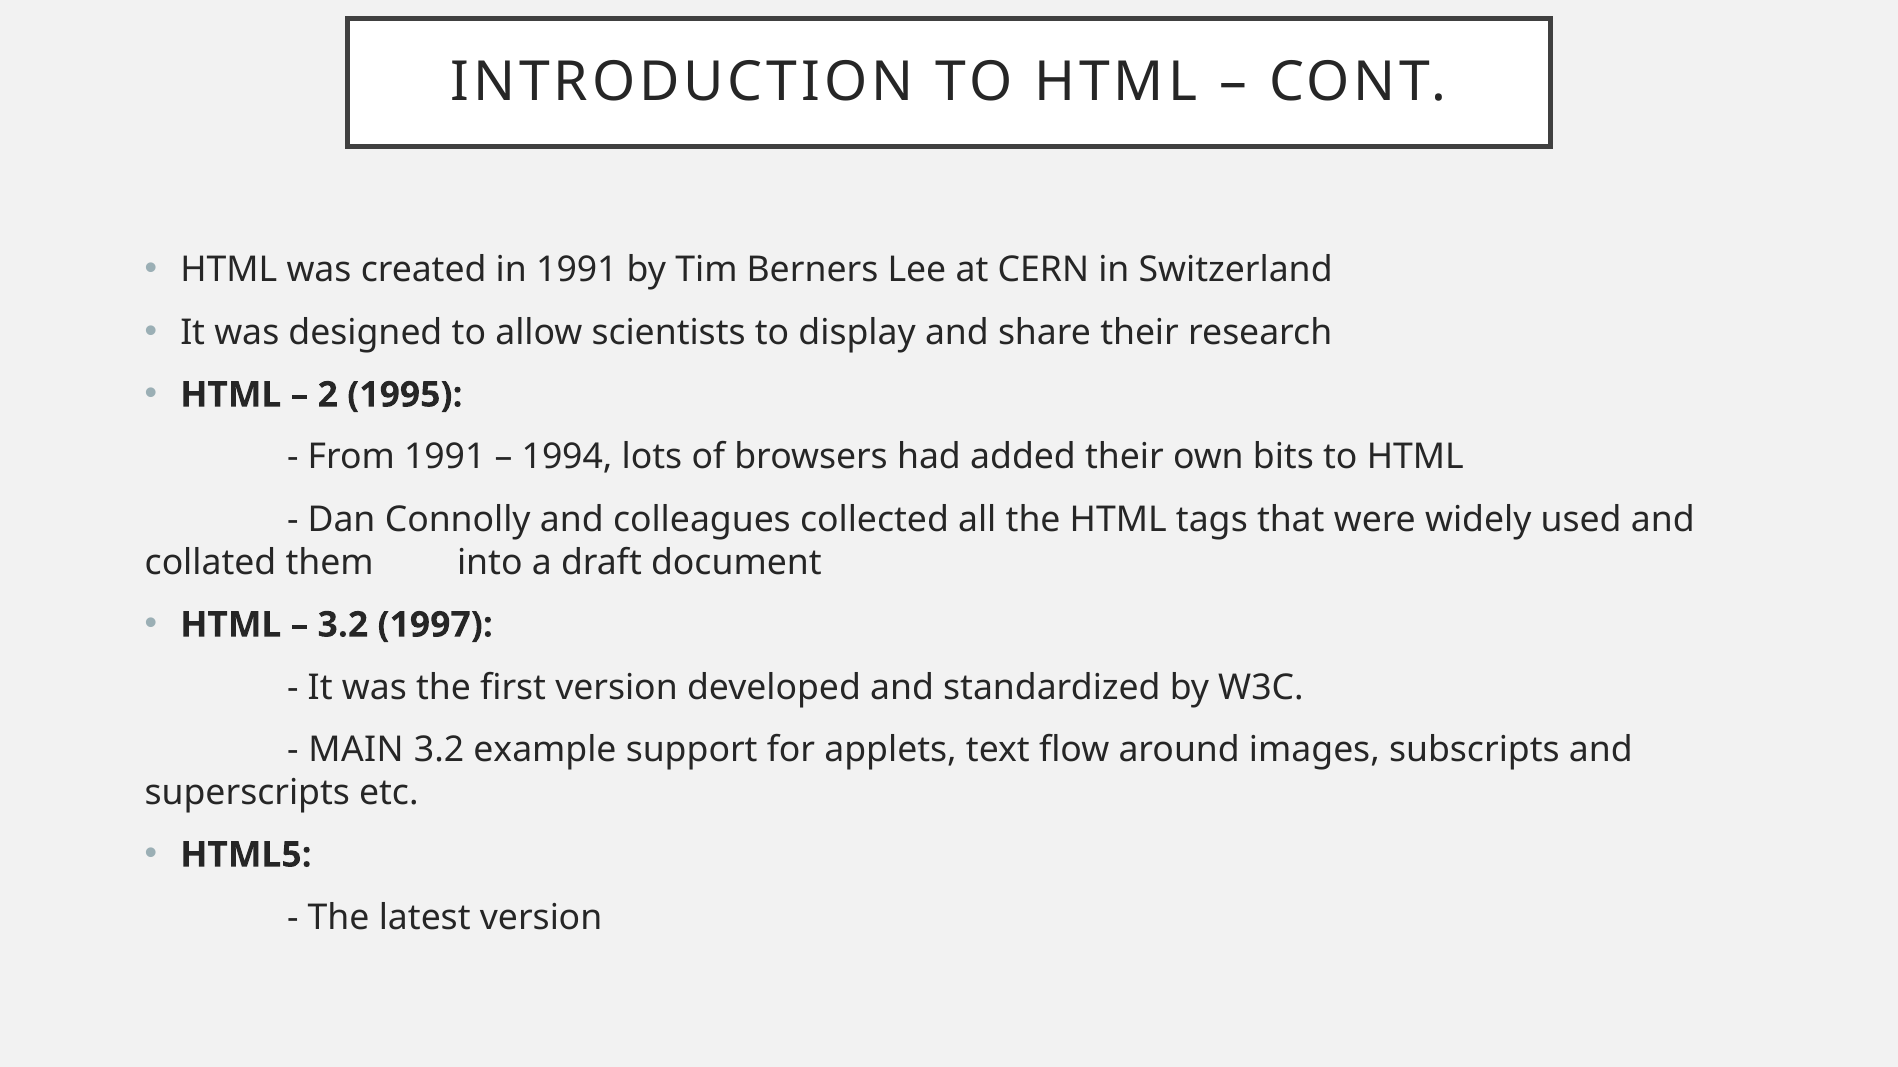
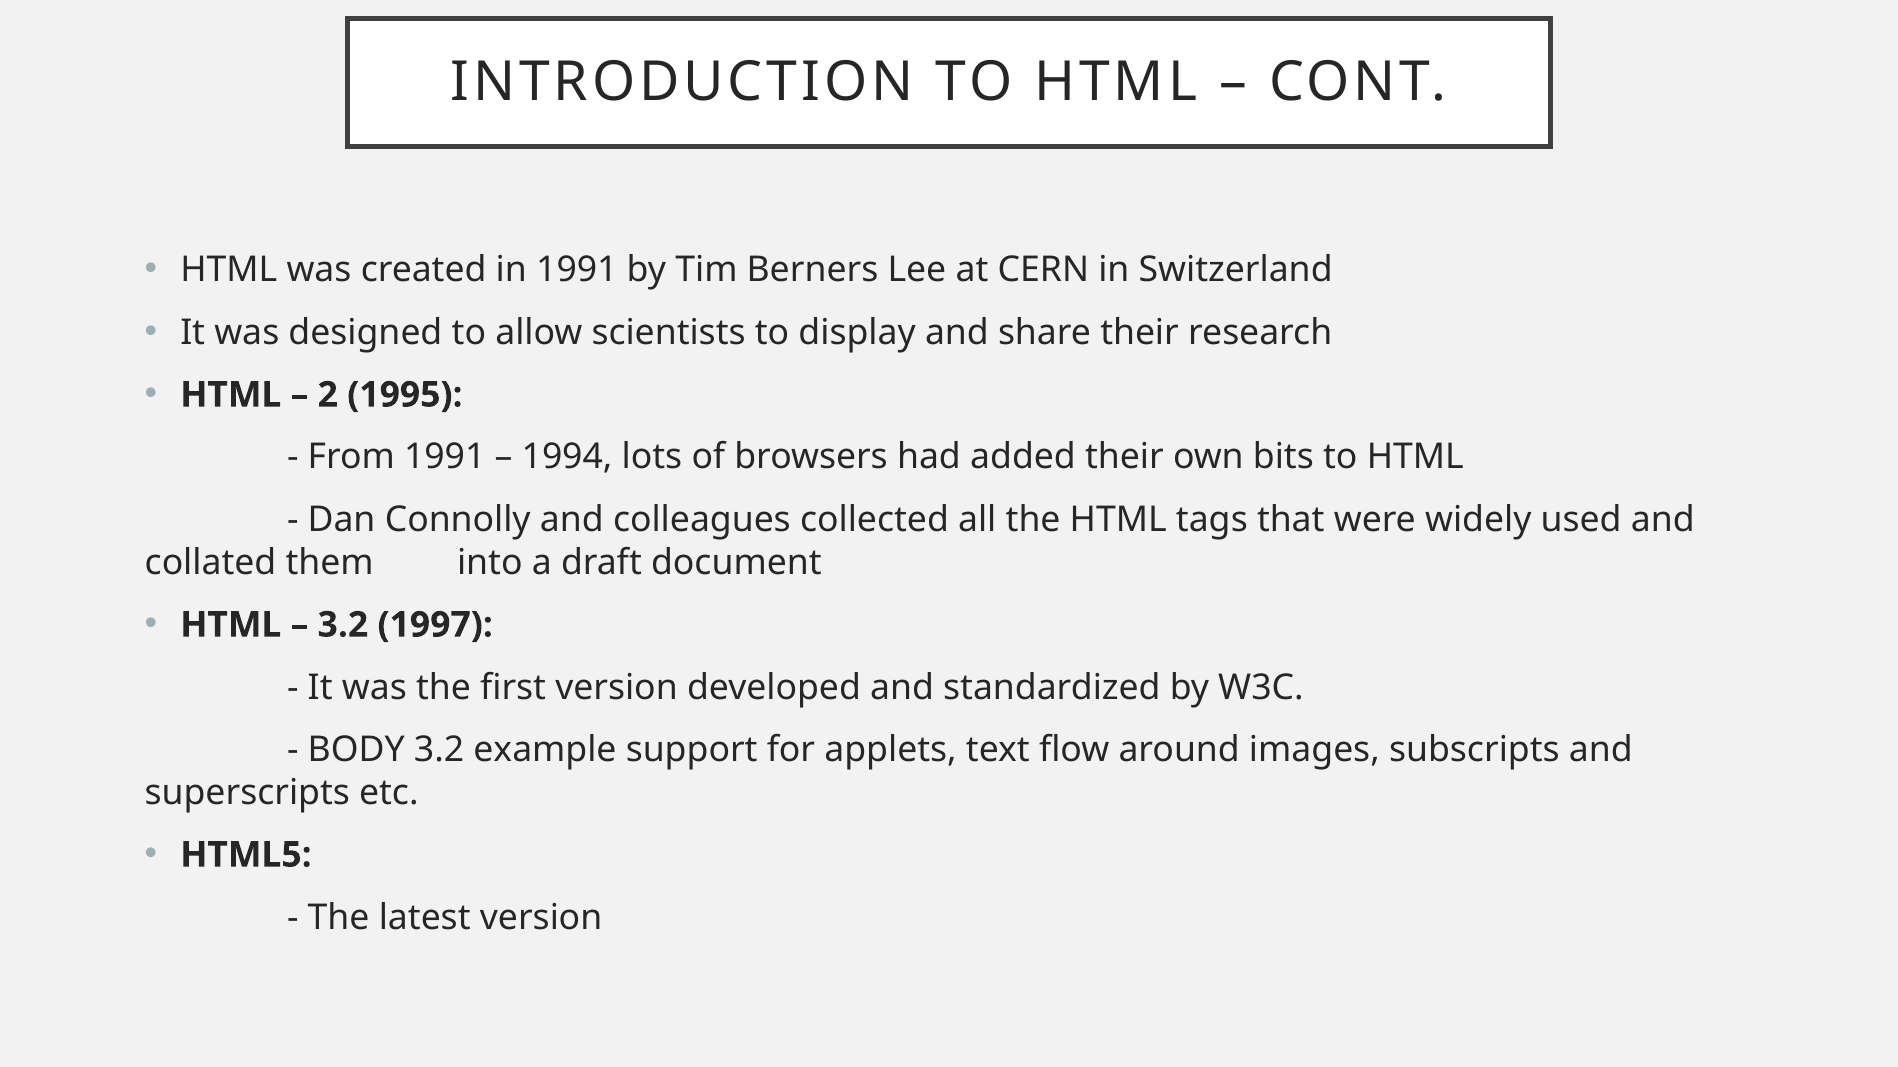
MAIN: MAIN -> BODY
